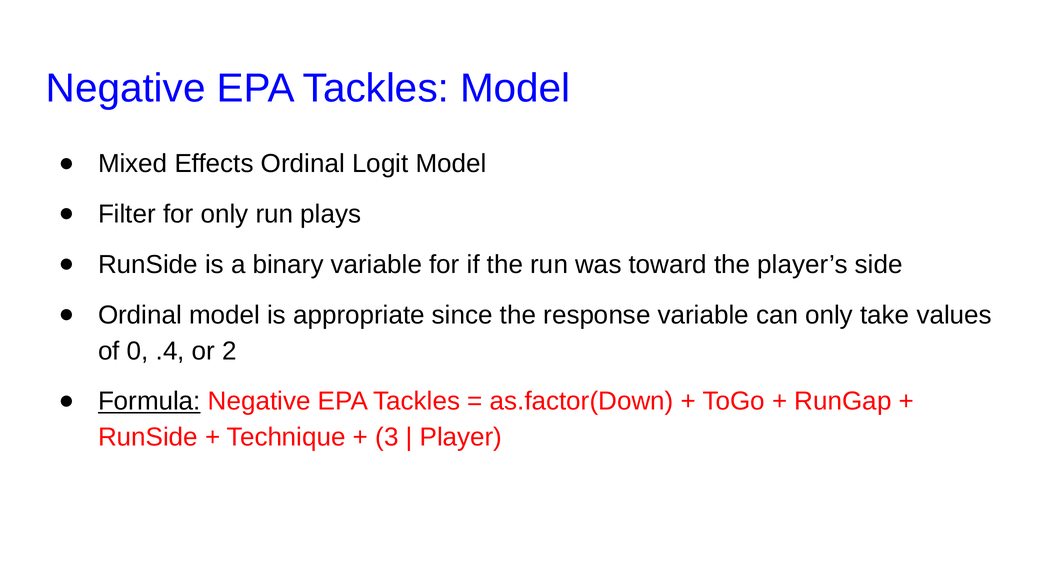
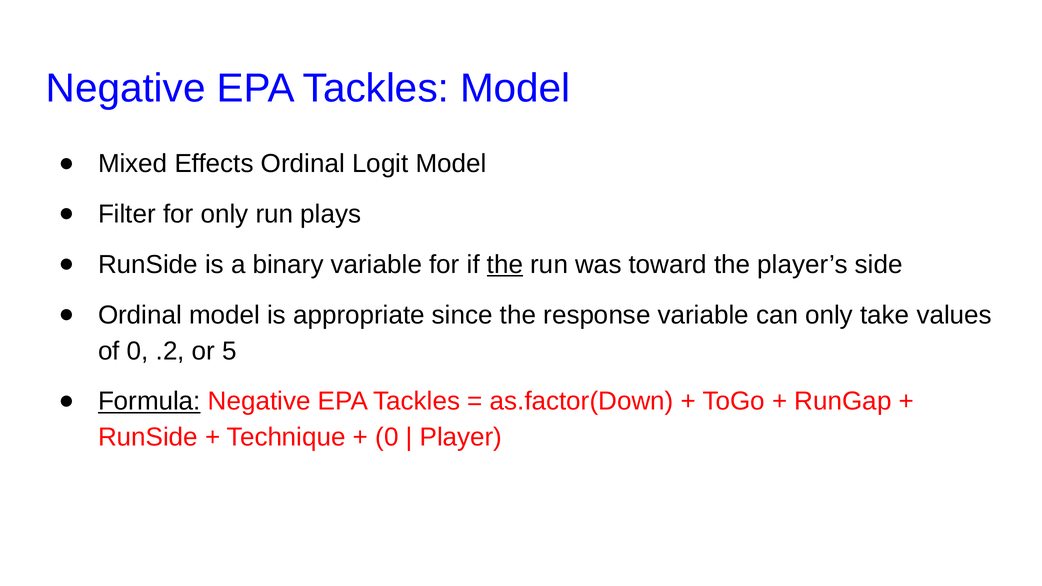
the at (505, 265) underline: none -> present
.4: .4 -> .2
2: 2 -> 5
3 at (387, 437): 3 -> 0
